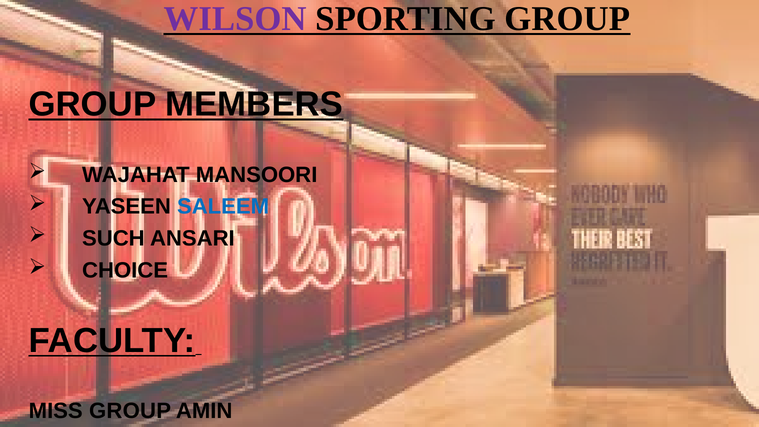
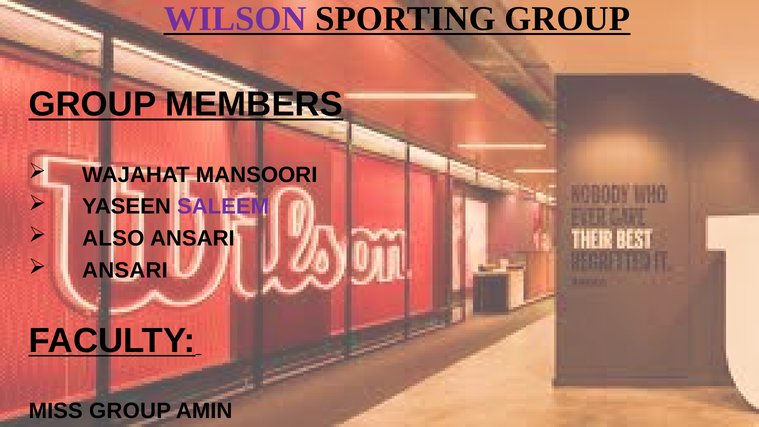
SALEEM colour: blue -> purple
SUCH: SUCH -> ALSO
CHOICE at (125, 270): CHOICE -> ANSARI
